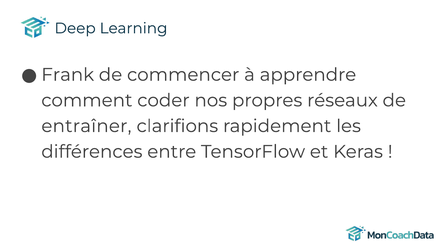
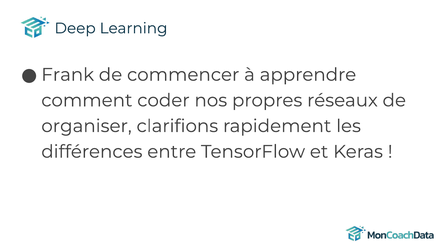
entraîner: entraîner -> organiser
